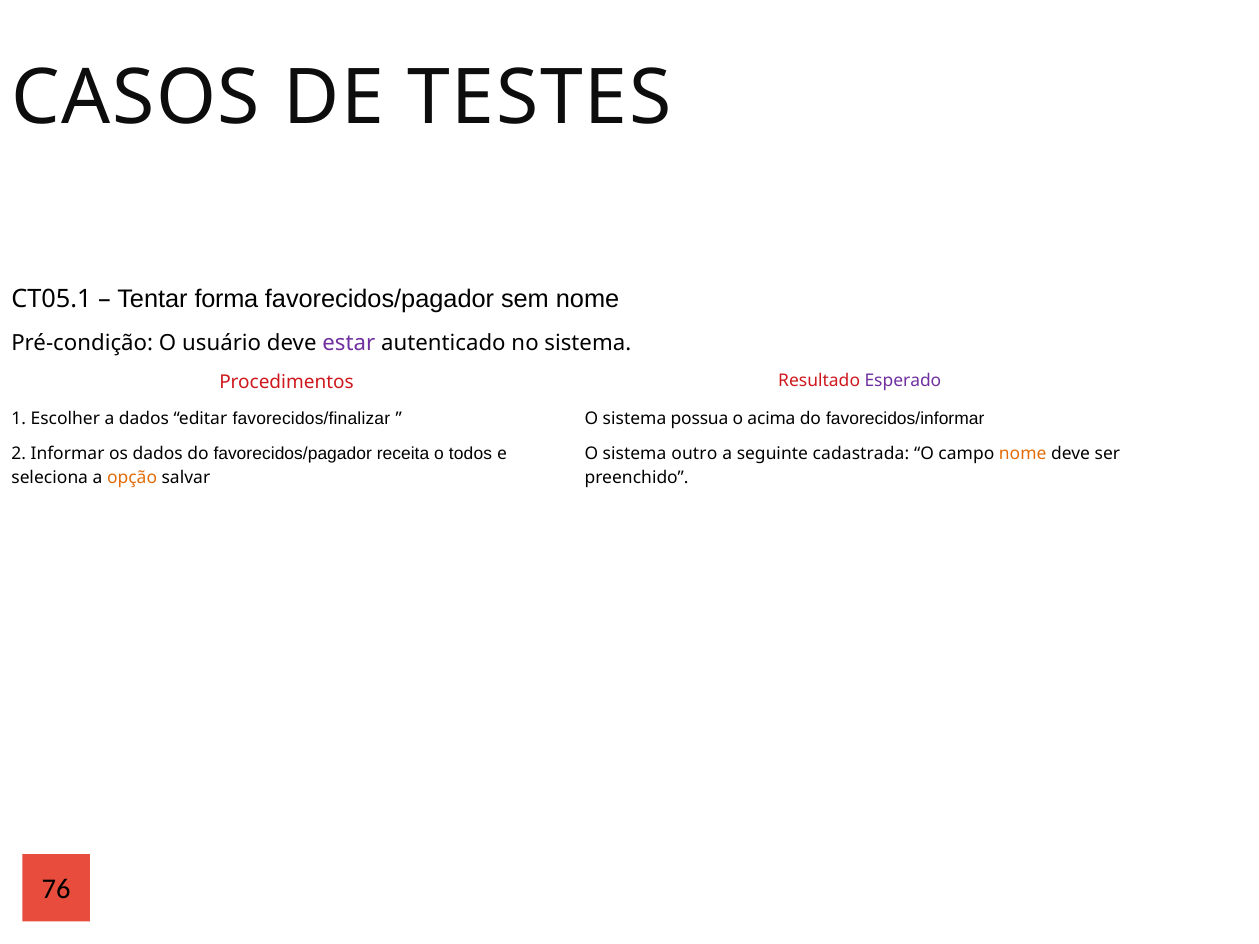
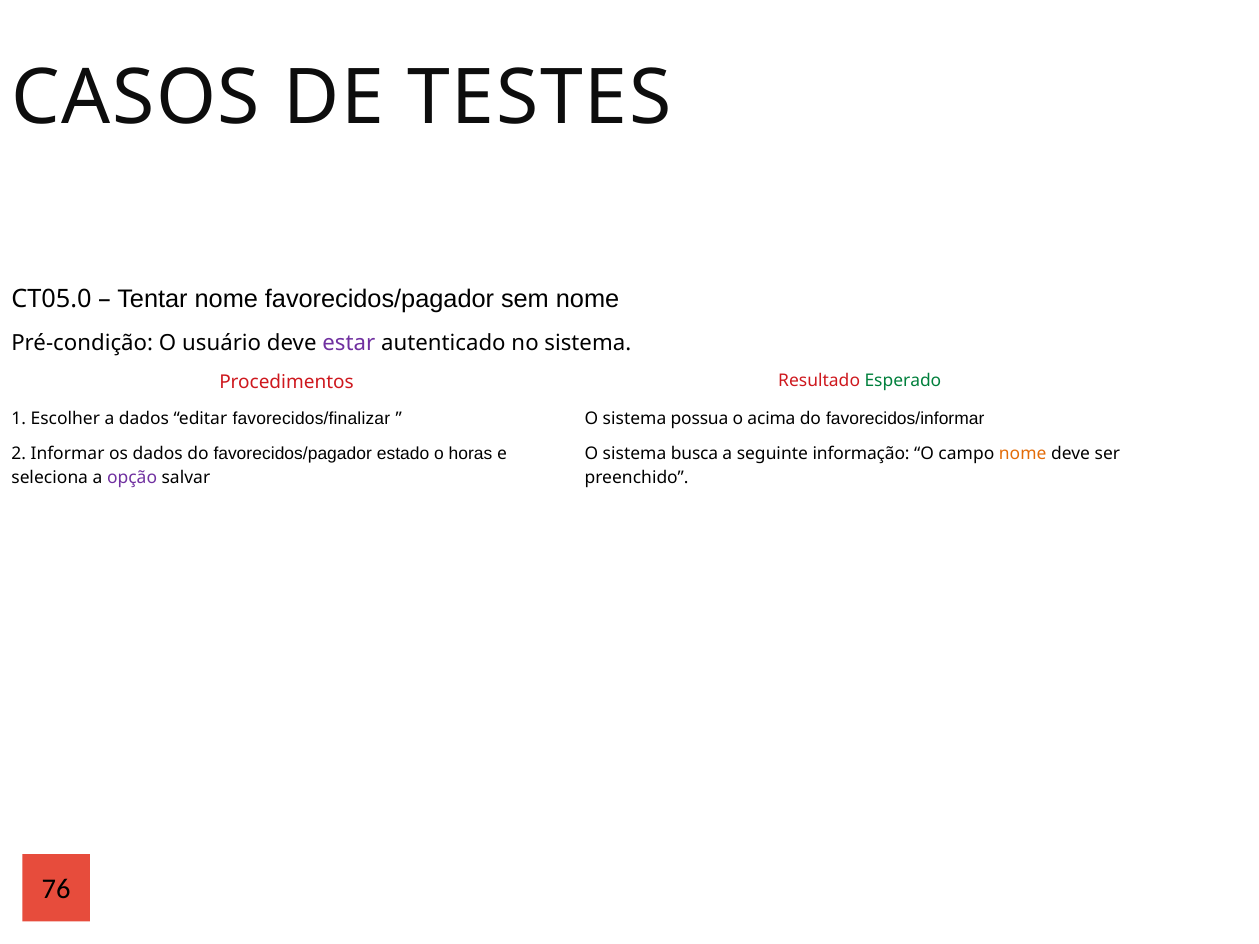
CT05.1: CT05.1 -> CT05.0
Tentar forma: forma -> nome
Esperado colour: purple -> green
receita: receita -> estado
todos: todos -> horas
outro: outro -> busca
cadastrada: cadastrada -> informação
opção colour: orange -> purple
